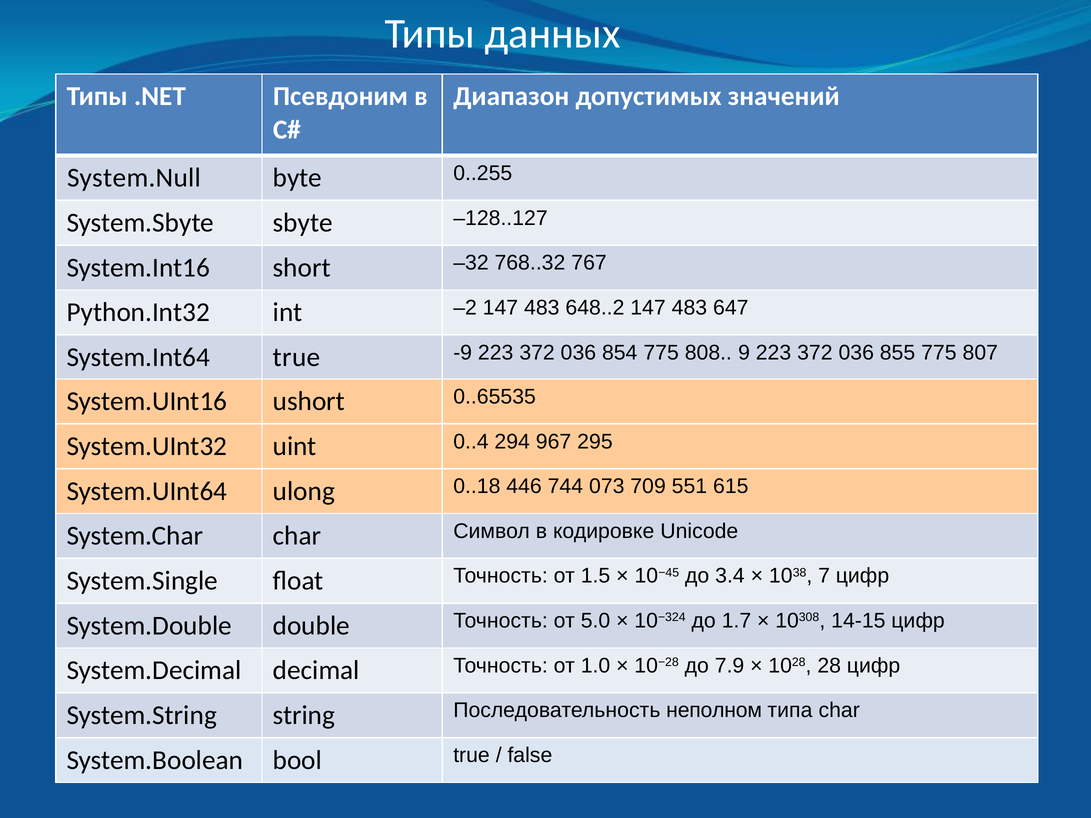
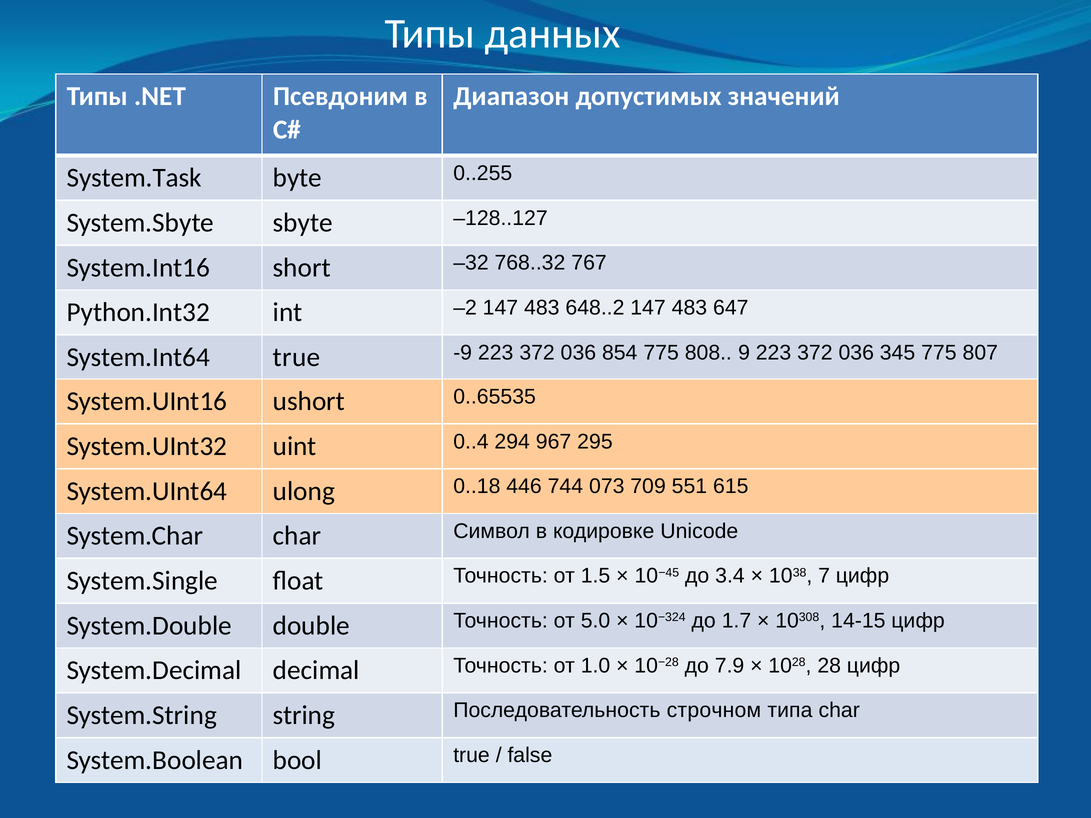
System.Null: System.Null -> System.Task
855: 855 -> 345
неполном: неполном -> строчном
